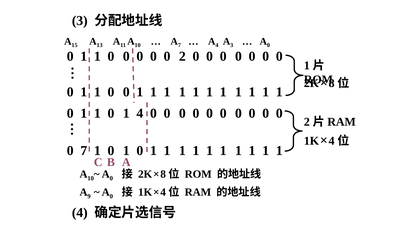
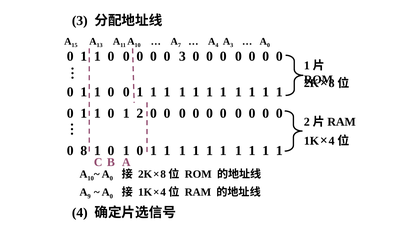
0 2: 2 -> 3
1 4: 4 -> 2
0 7: 7 -> 8
